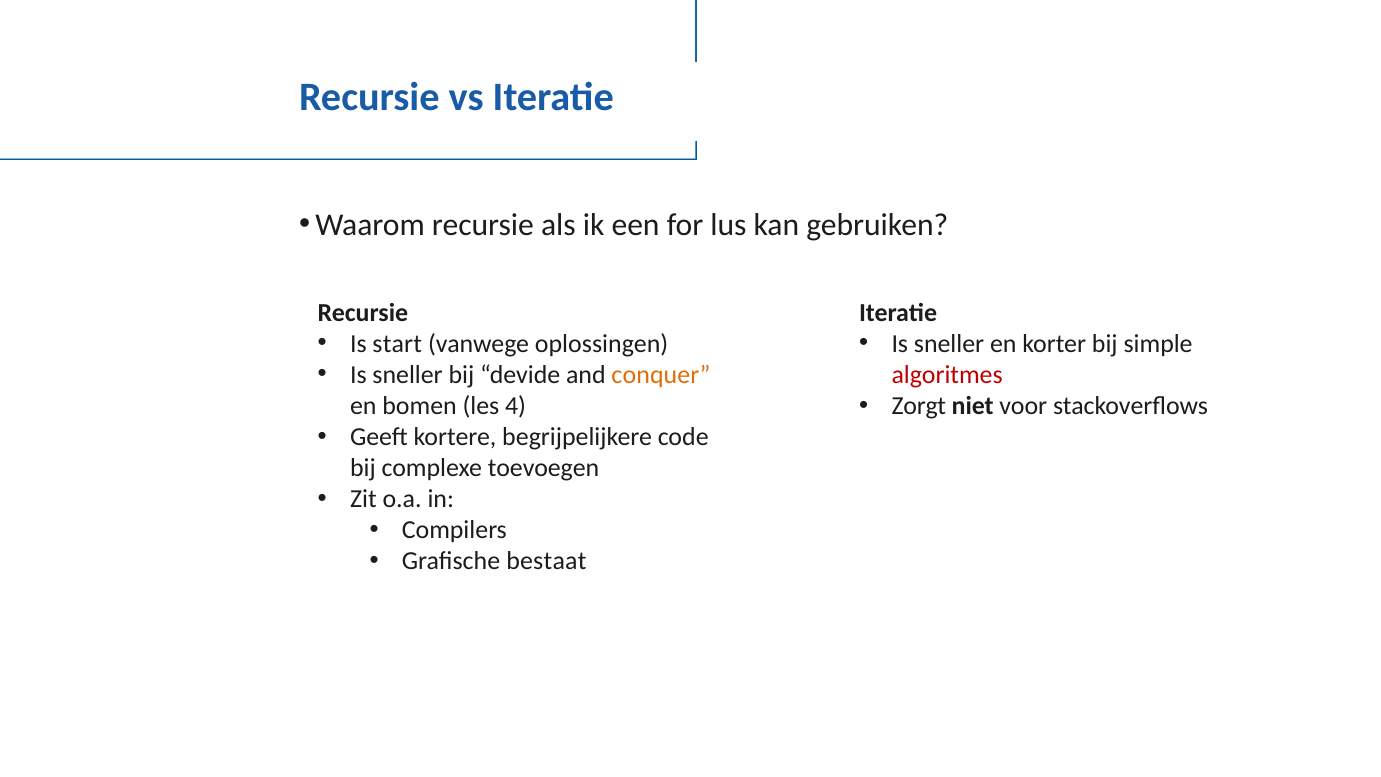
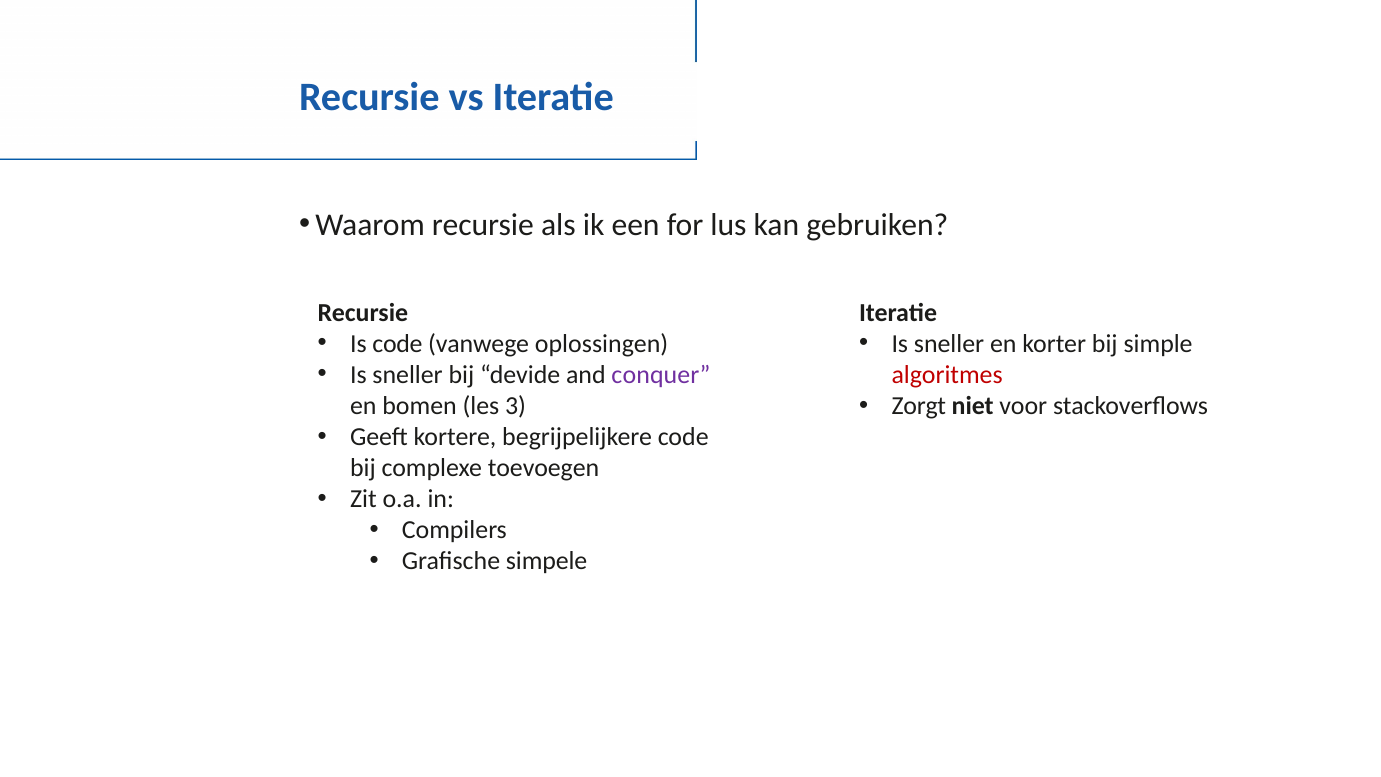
Is start: start -> code
conquer colour: orange -> purple
4: 4 -> 3
bestaat: bestaat -> simpele
